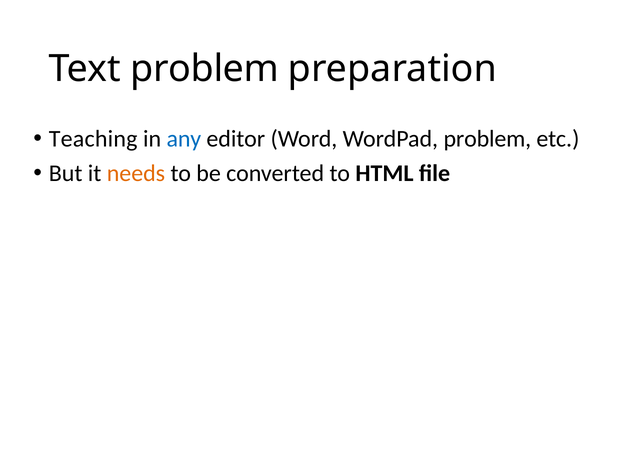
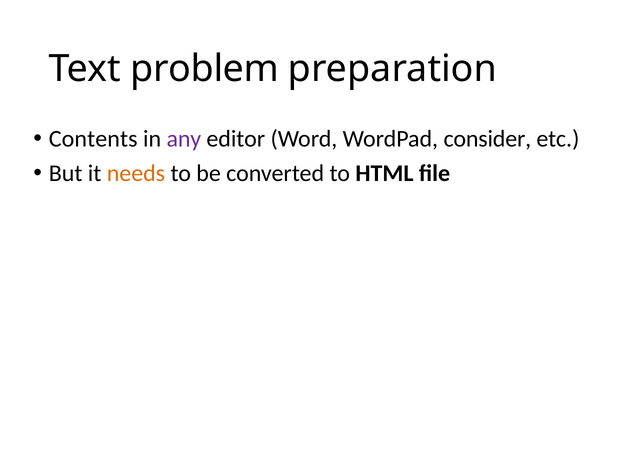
Teaching: Teaching -> Contents
any colour: blue -> purple
WordPad problem: problem -> consider
